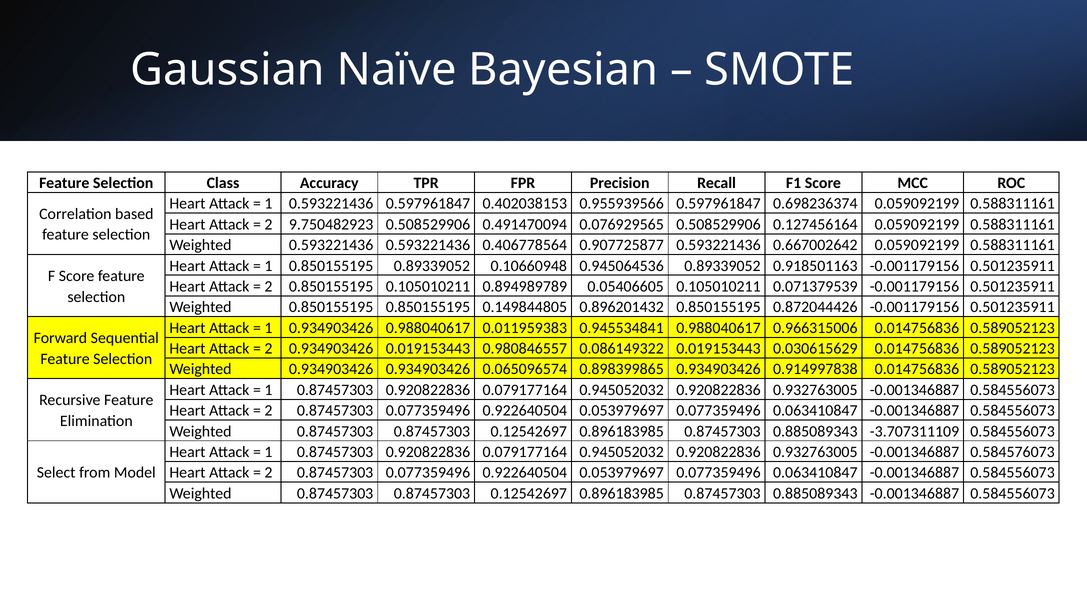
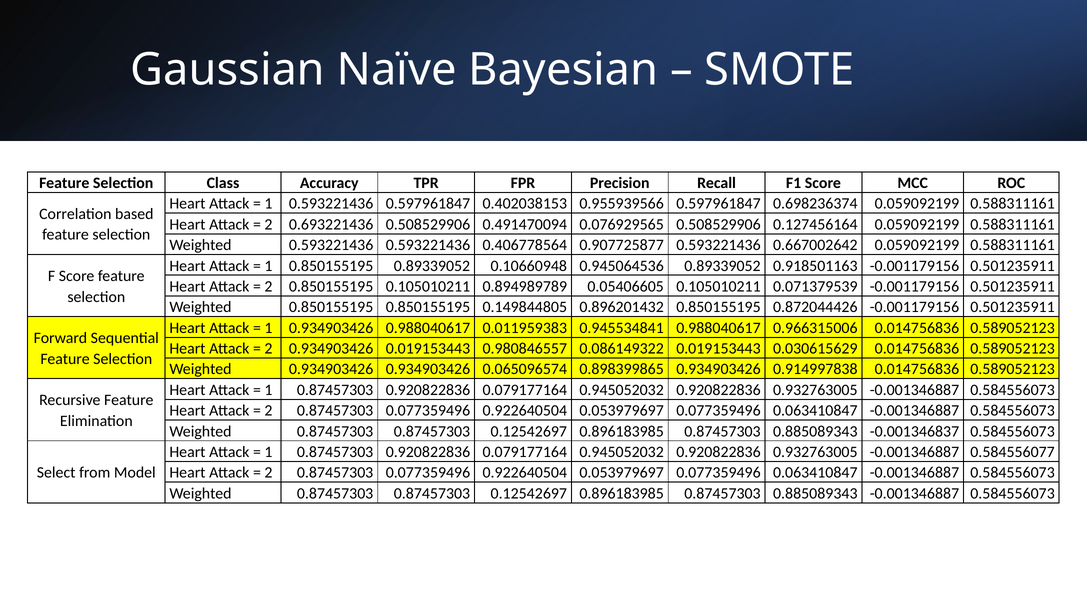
9.750482923: 9.750482923 -> 0.693221436
-3.707311109: -3.707311109 -> -0.001346837
0.584576073: 0.584576073 -> 0.584556077
